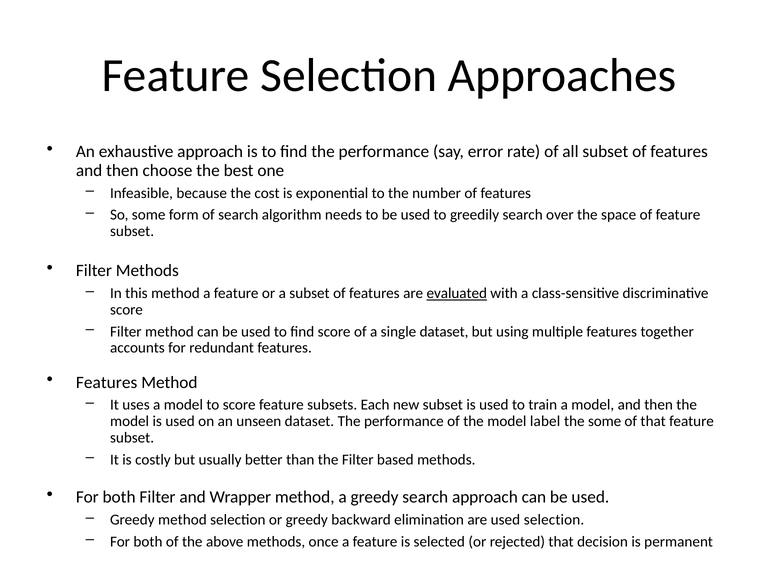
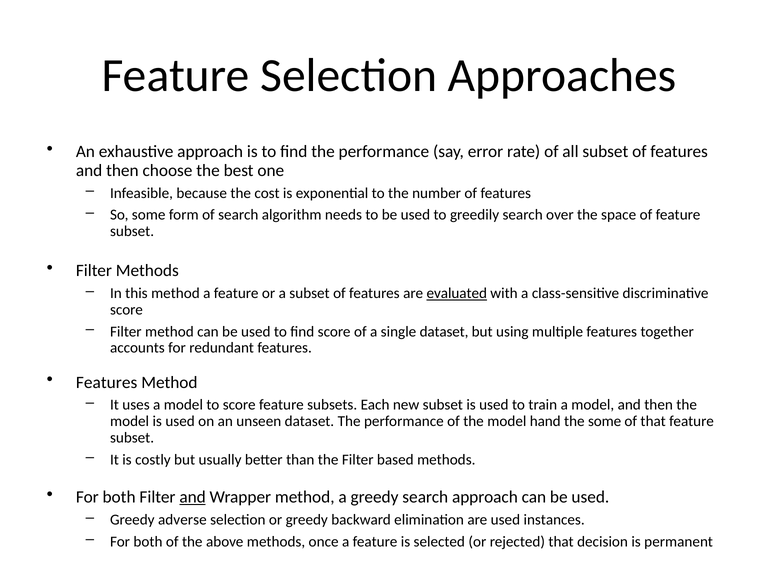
label: label -> hand
and at (193, 497) underline: none -> present
Greedy method: method -> adverse
used selection: selection -> instances
